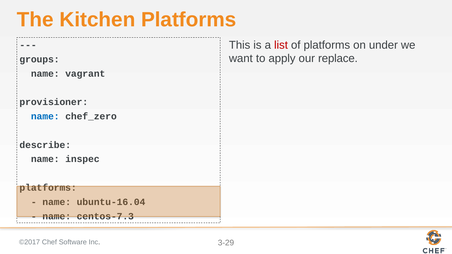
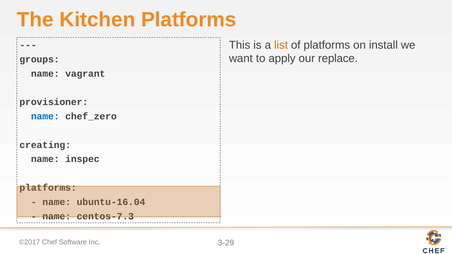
list colour: red -> orange
under: under -> install
describe: describe -> creating
